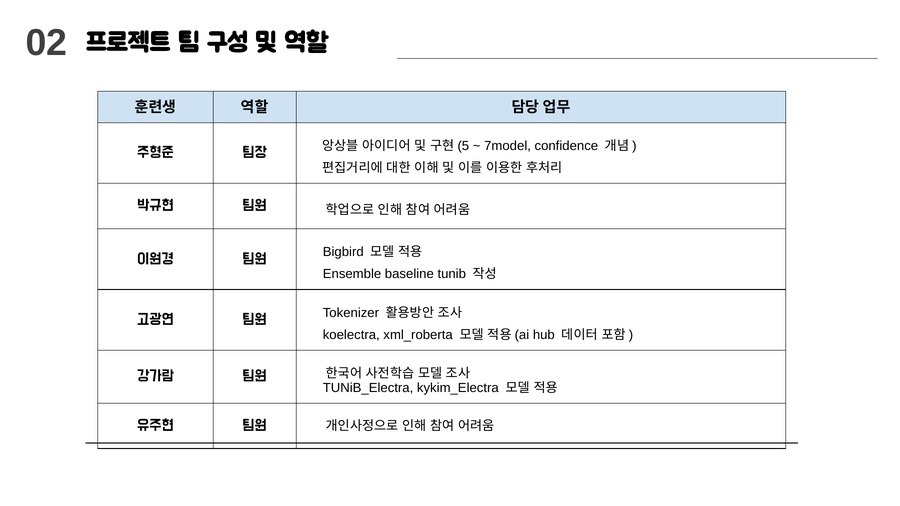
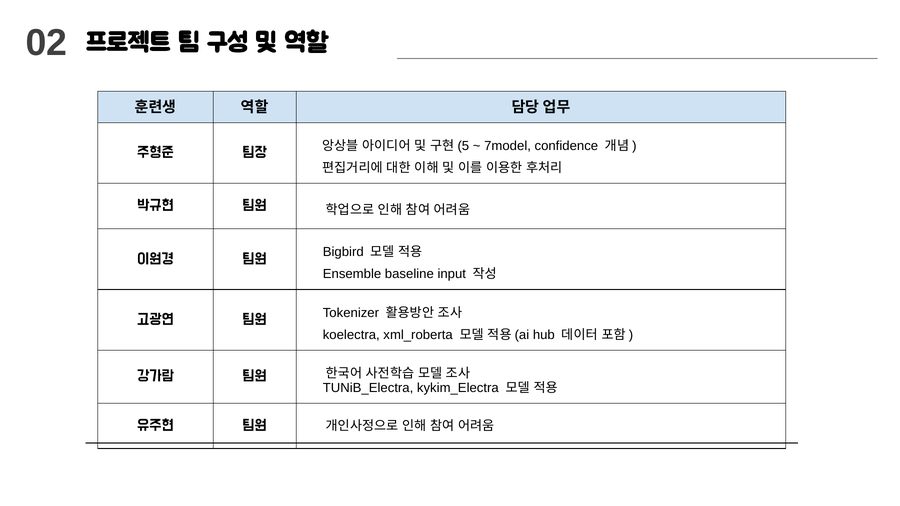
tunib: tunib -> input
